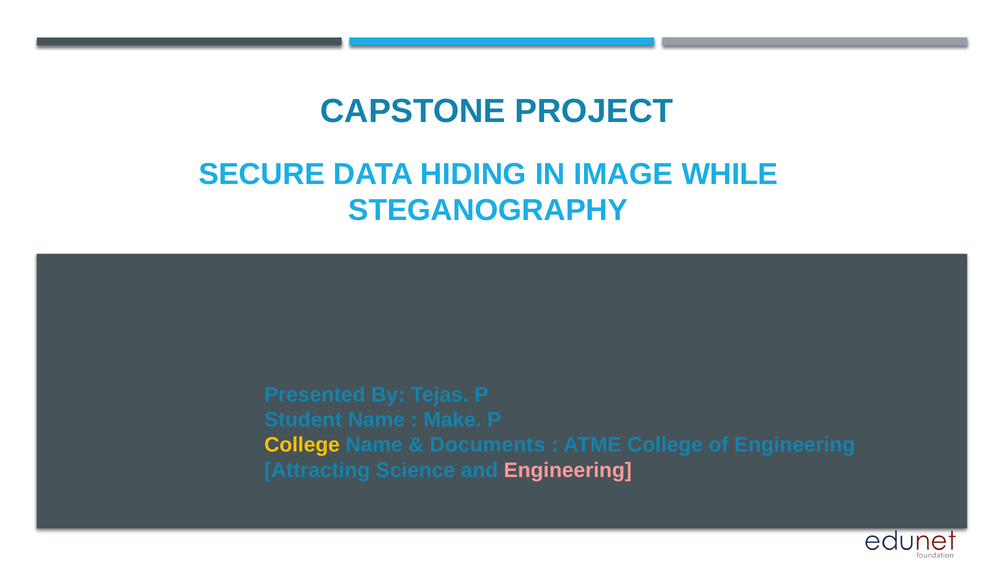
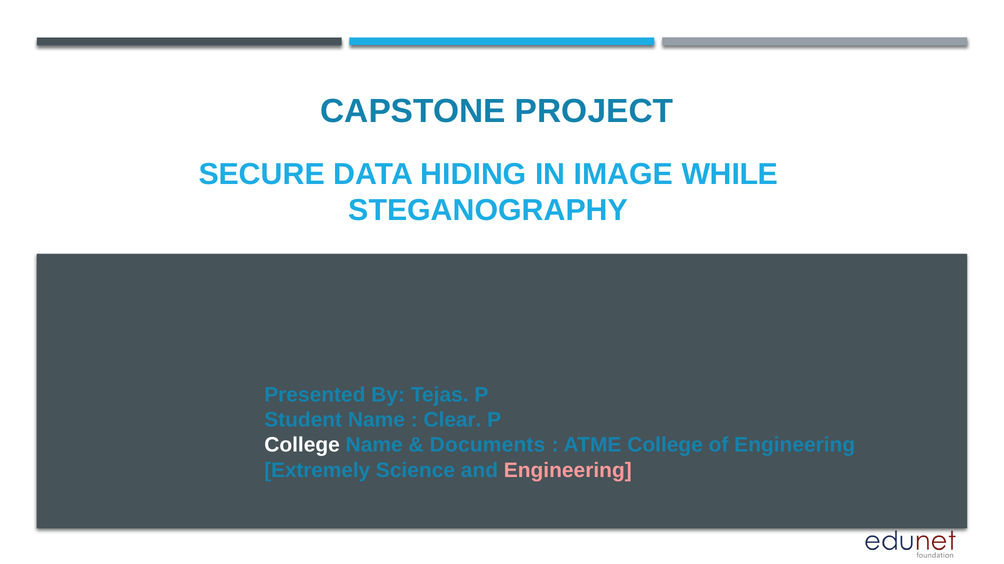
Make: Make -> Clear
College at (302, 446) colour: yellow -> white
Attracting: Attracting -> Extremely
